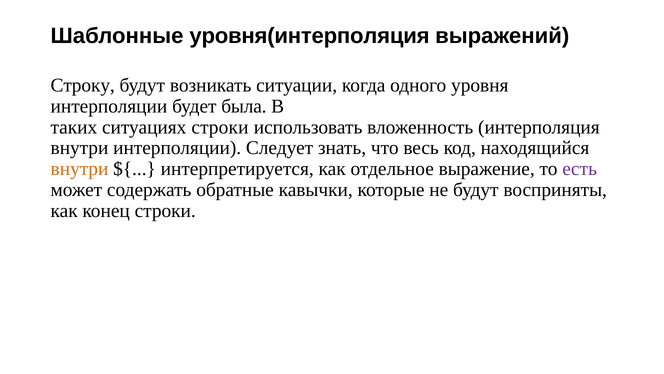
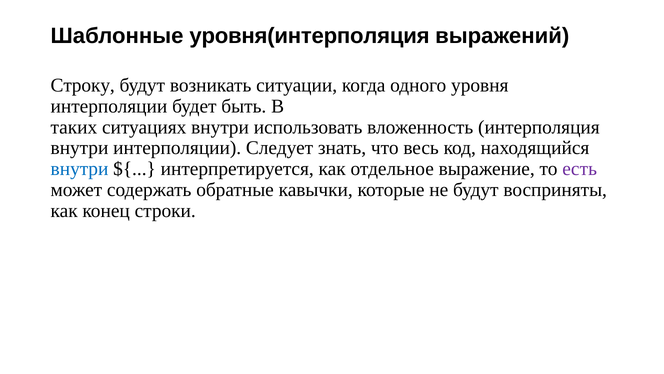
была: была -> быть
ситуациях строки: строки -> внутри
внутри at (80, 169) colour: orange -> blue
